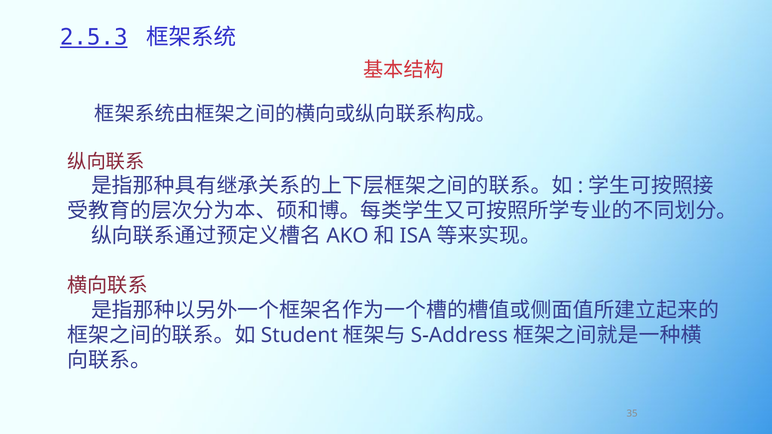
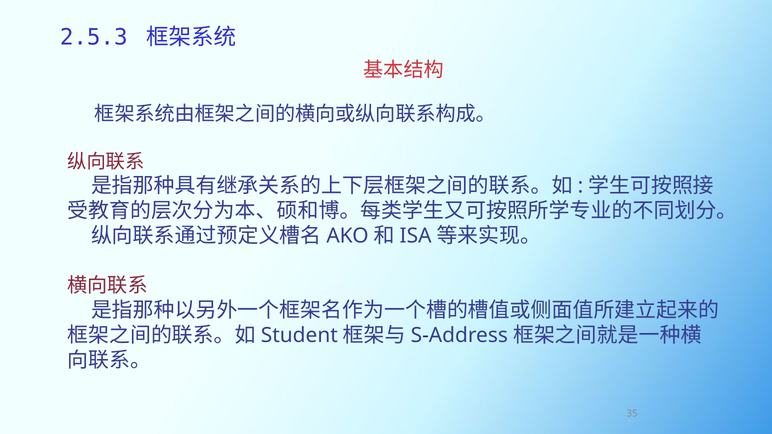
2.5.3 underline: present -> none
